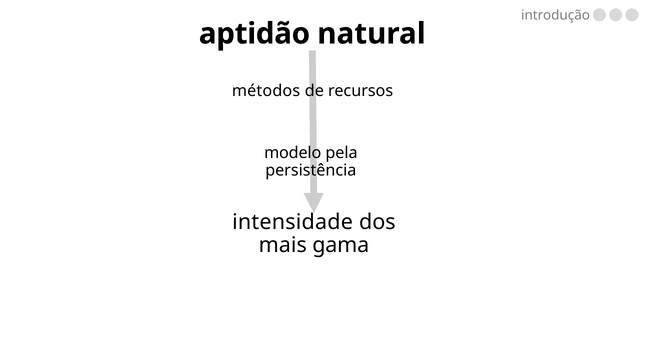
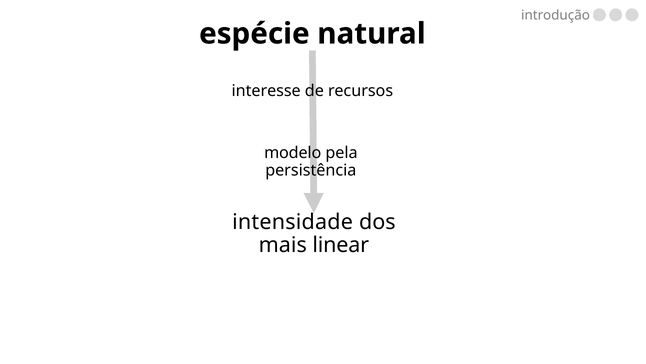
aptidão: aptidão -> espécie
métodos: métodos -> interesse
gama: gama -> linear
